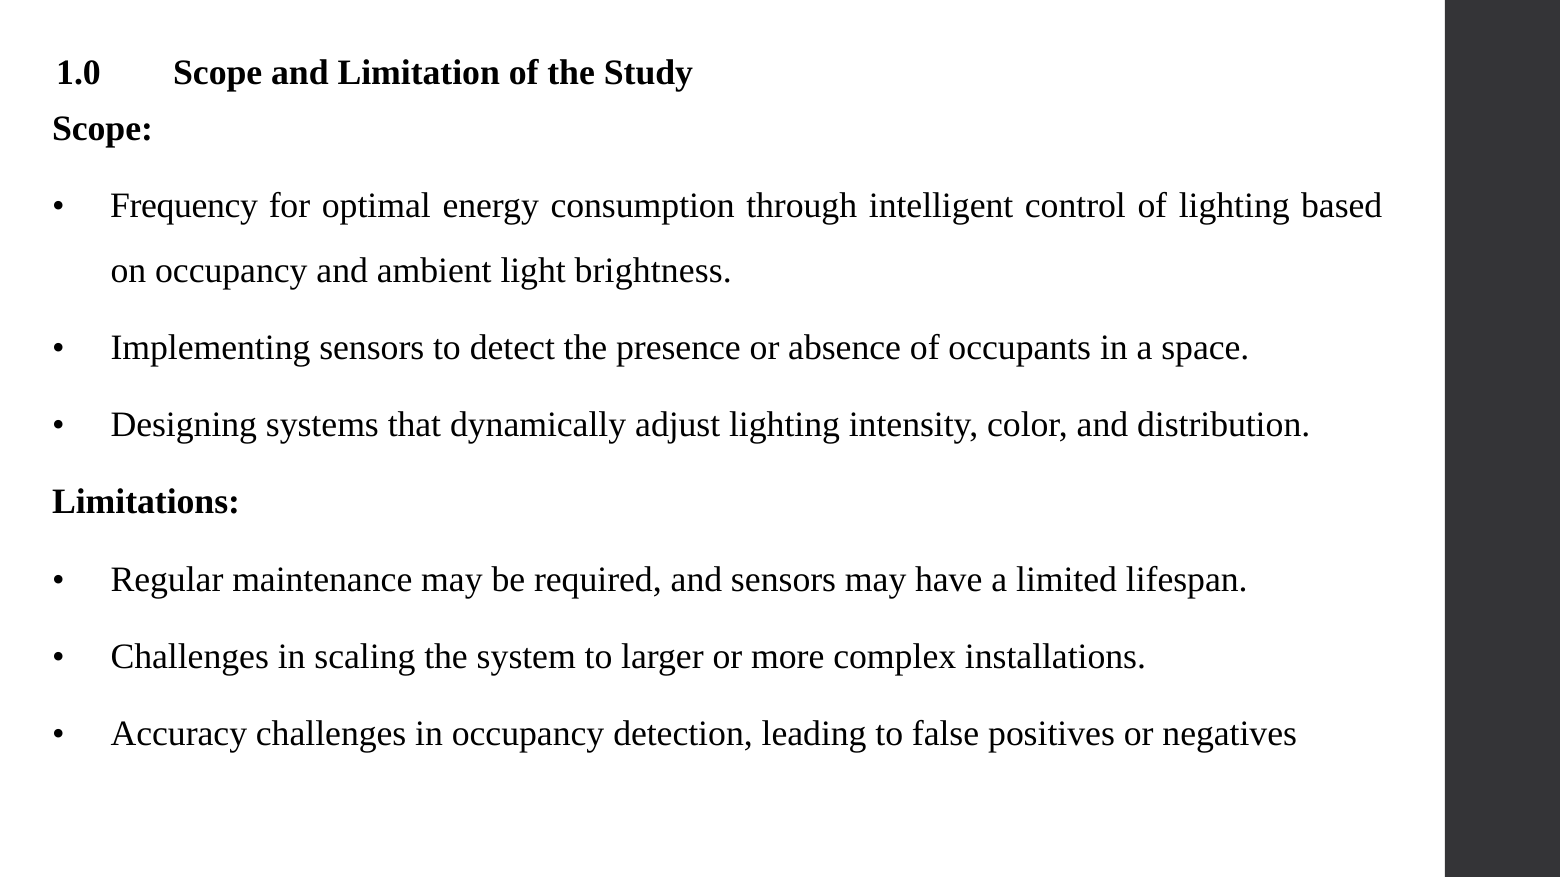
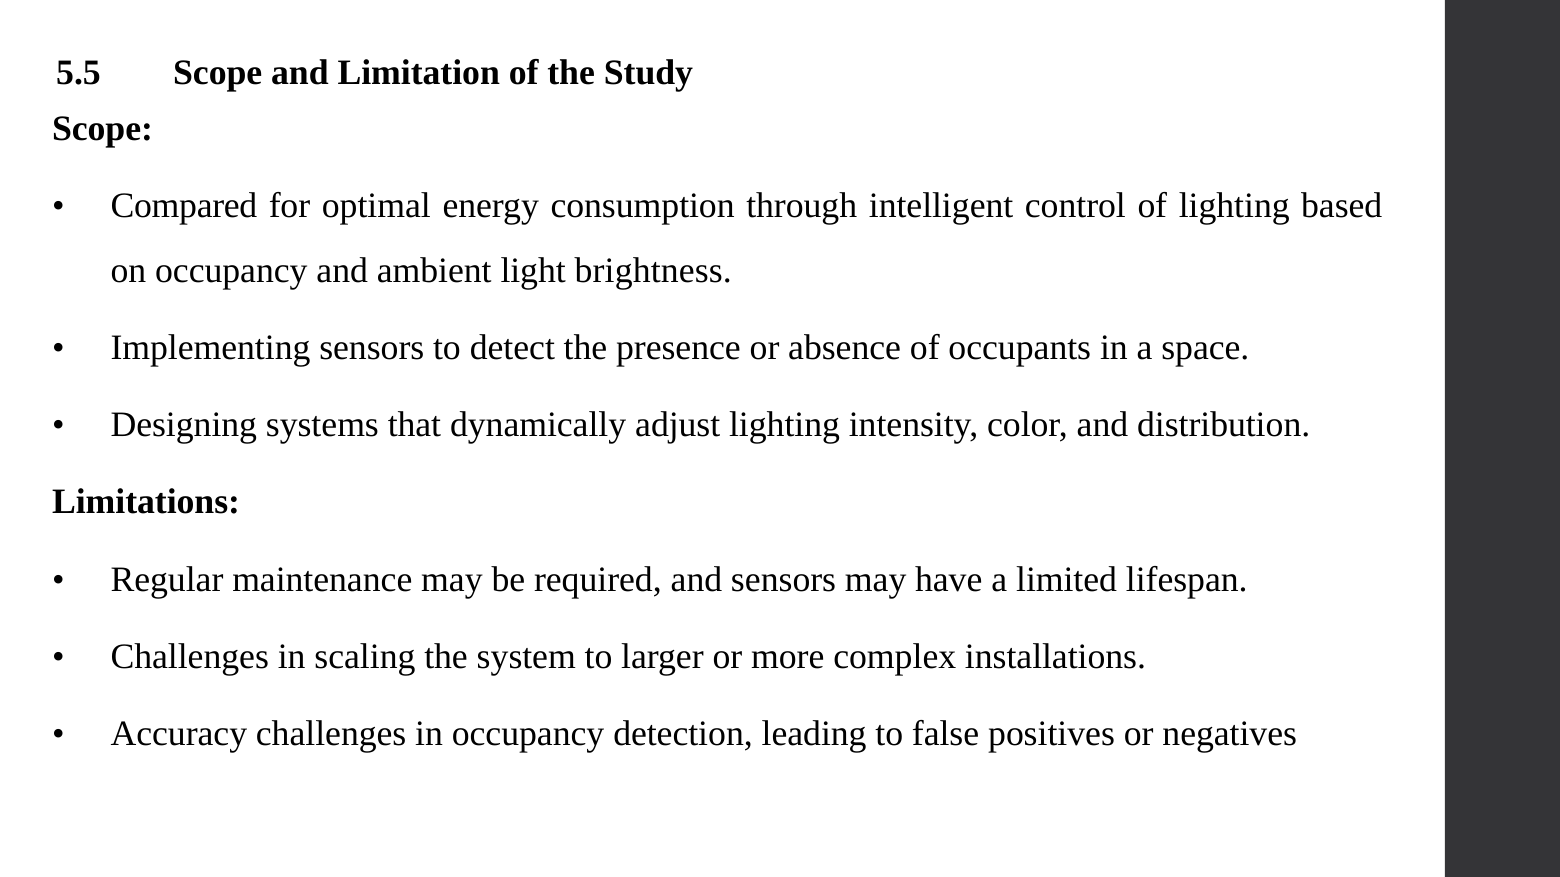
1.0: 1.0 -> 5.5
Frequency: Frequency -> Compared
